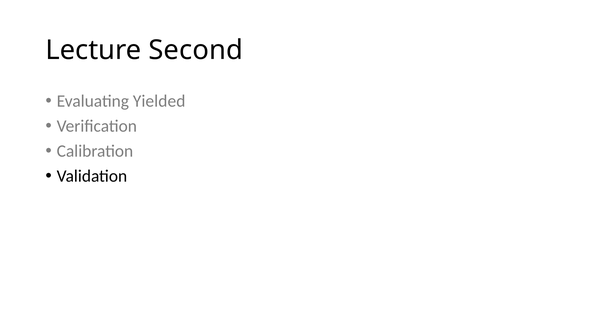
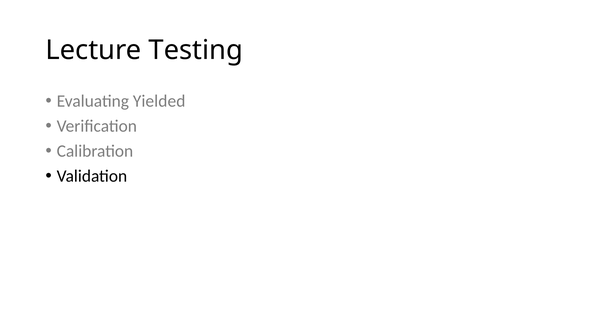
Second: Second -> Testing
